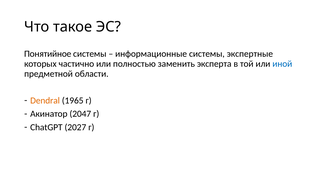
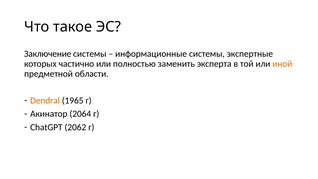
Понятийное: Понятийное -> Заключение
иной colour: blue -> orange
2047: 2047 -> 2064
2027: 2027 -> 2062
